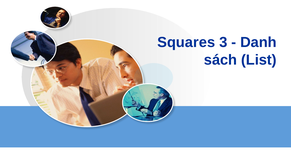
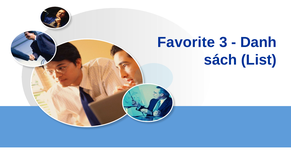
Squares: Squares -> Favorite
